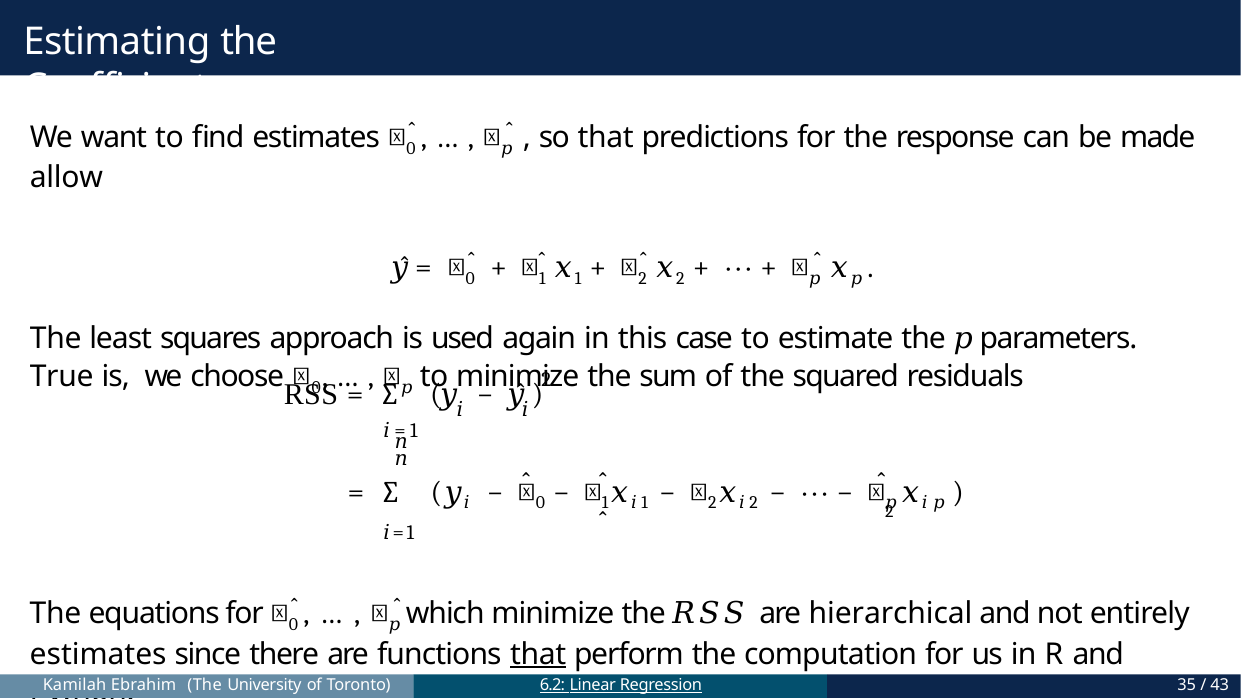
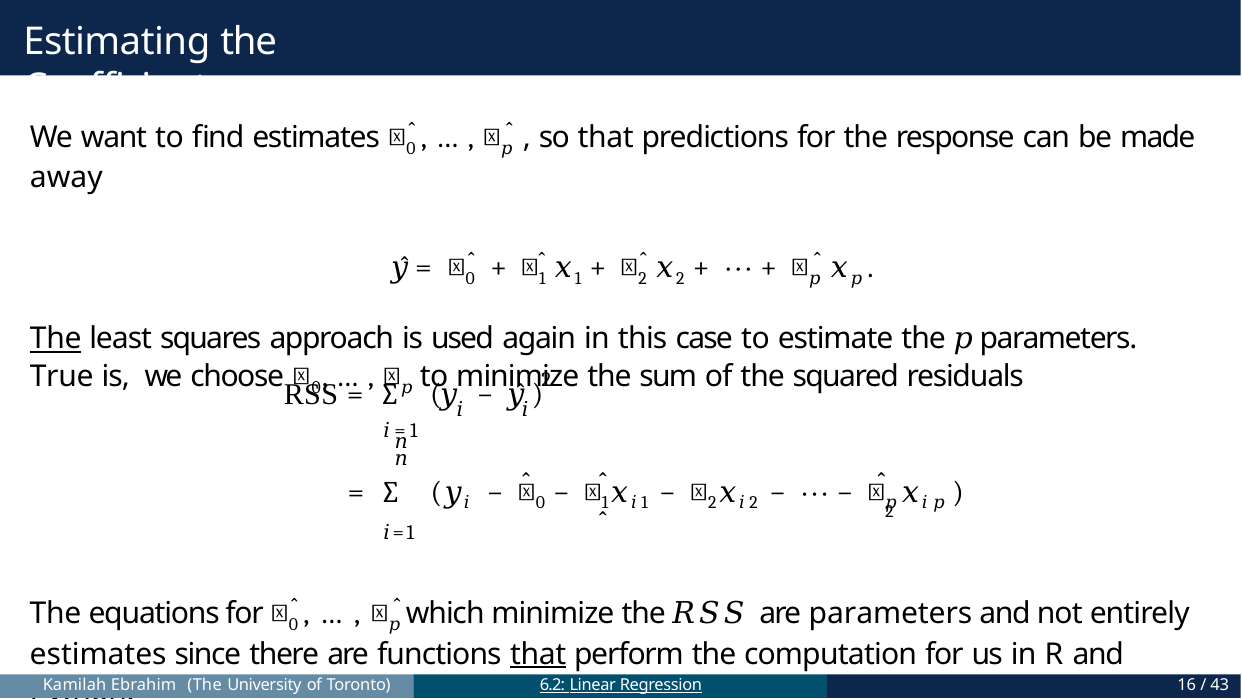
allow: allow -> away
The at (56, 339) underline: none -> present
are hierarchical: hierarchical -> parameters
35: 35 -> 16
